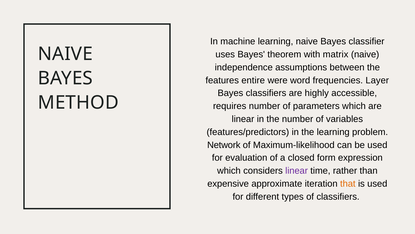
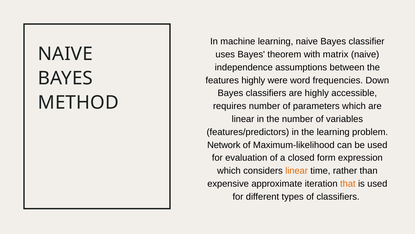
features entire: entire -> highly
Layer: Layer -> Down
linear at (297, 170) colour: purple -> orange
